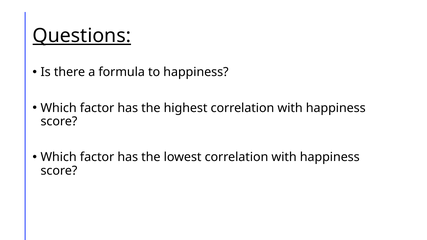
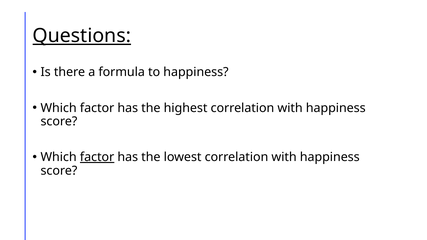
factor at (97, 157) underline: none -> present
